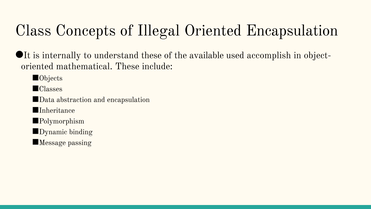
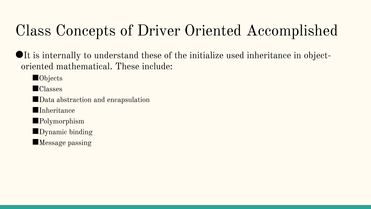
Illegal: Illegal -> Driver
Oriented Encapsulation: Encapsulation -> Accomplished
available: available -> initialize
used accomplish: accomplish -> inheritance
